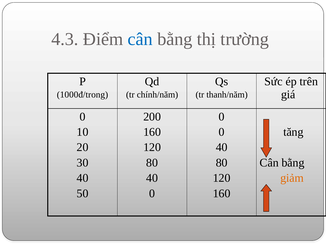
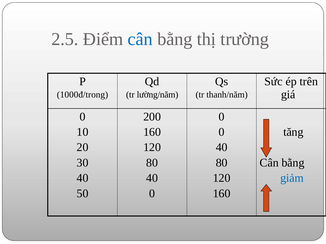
4.3: 4.3 -> 2.5
chính/năm: chính/năm -> lường/năm
giảm colour: orange -> blue
